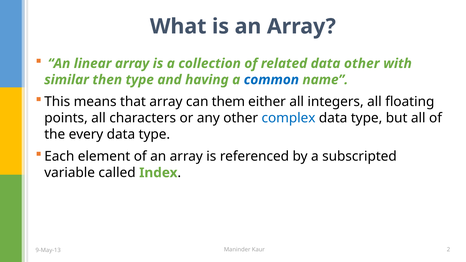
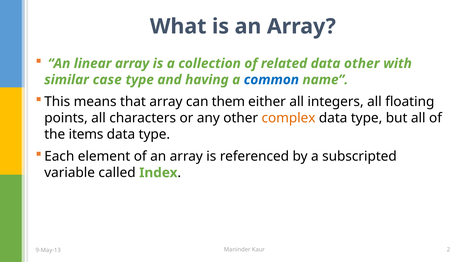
then: then -> case
complex colour: blue -> orange
every: every -> items
